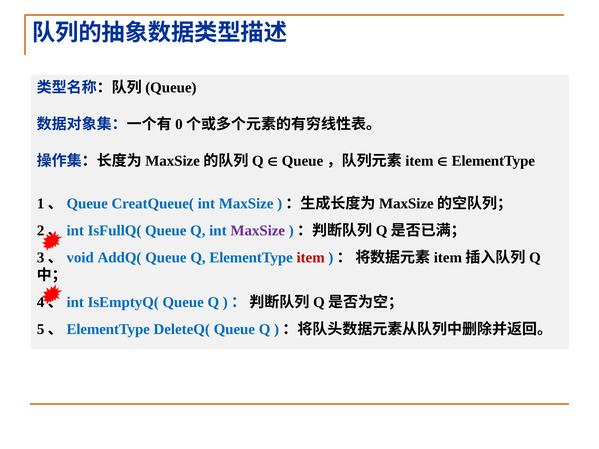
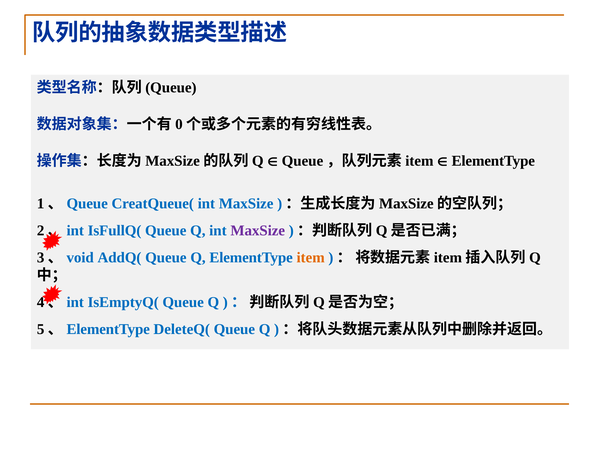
item colour: red -> orange
